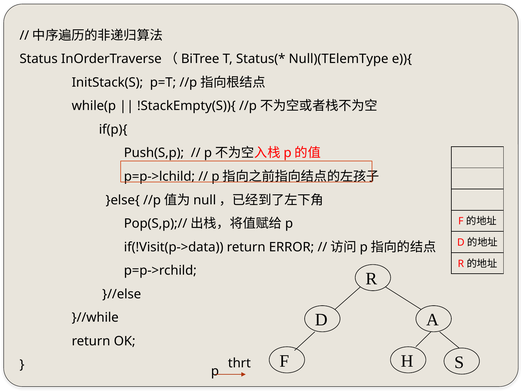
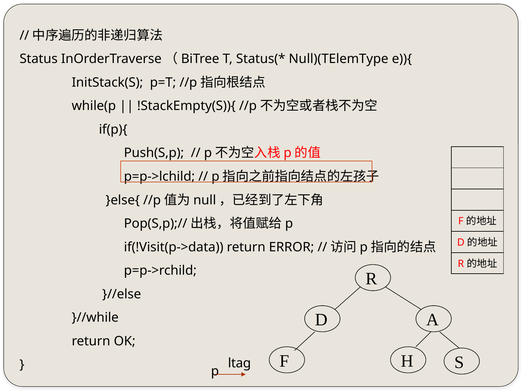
thrt: thrt -> ltag
